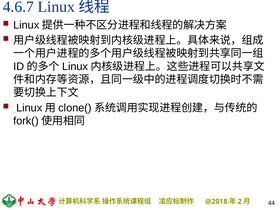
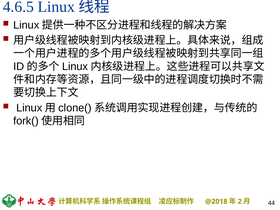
4.6.7: 4.6.7 -> 4.6.5
